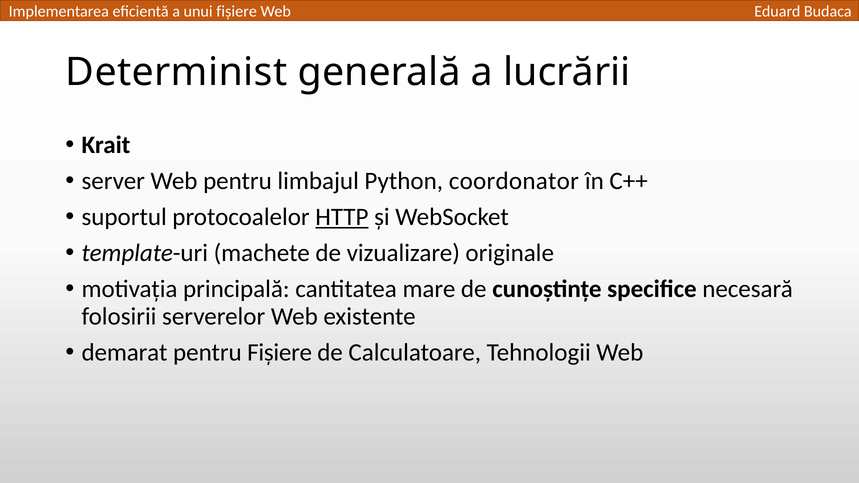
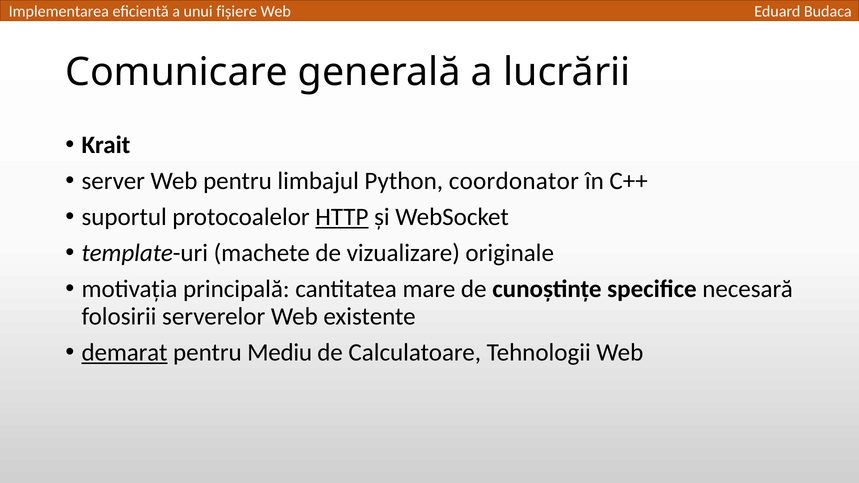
Determinist: Determinist -> Comunicare
demarat underline: none -> present
pentru Fișiere: Fișiere -> Mediu
